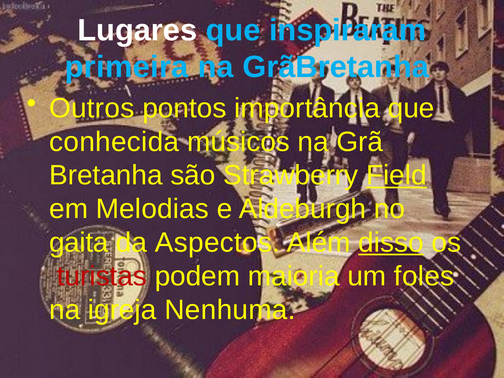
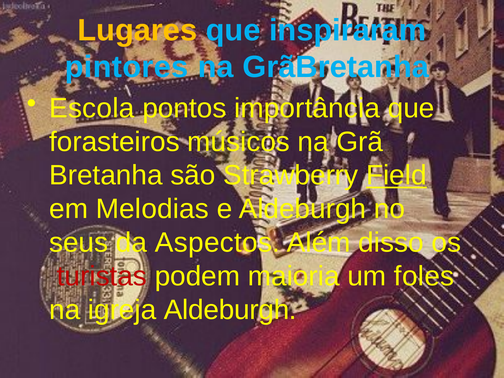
Lugares colour: white -> yellow
primeira: primeira -> pintores
Outros: Outros -> Escola
conhecida: conhecida -> forasteiros
gaita: gaita -> seus
disso underline: present -> none
igreja Nenhuma: Nenhuma -> Aldeburgh
